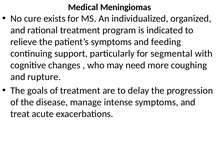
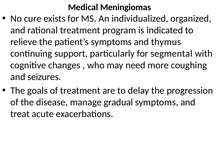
feeding: feeding -> thymus
rupture: rupture -> seizures
intense: intense -> gradual
